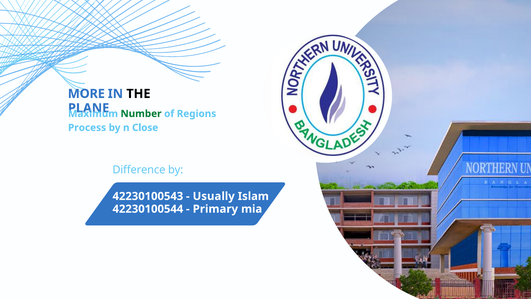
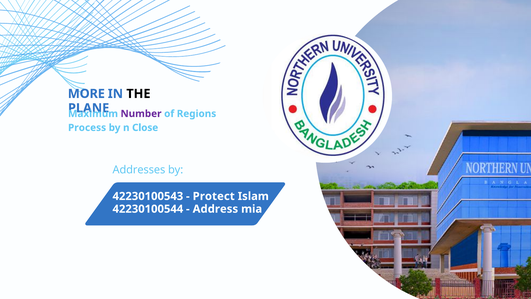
Number colour: green -> purple
Difference: Difference -> Addresses
Usually: Usually -> Protect
Primary: Primary -> Address
